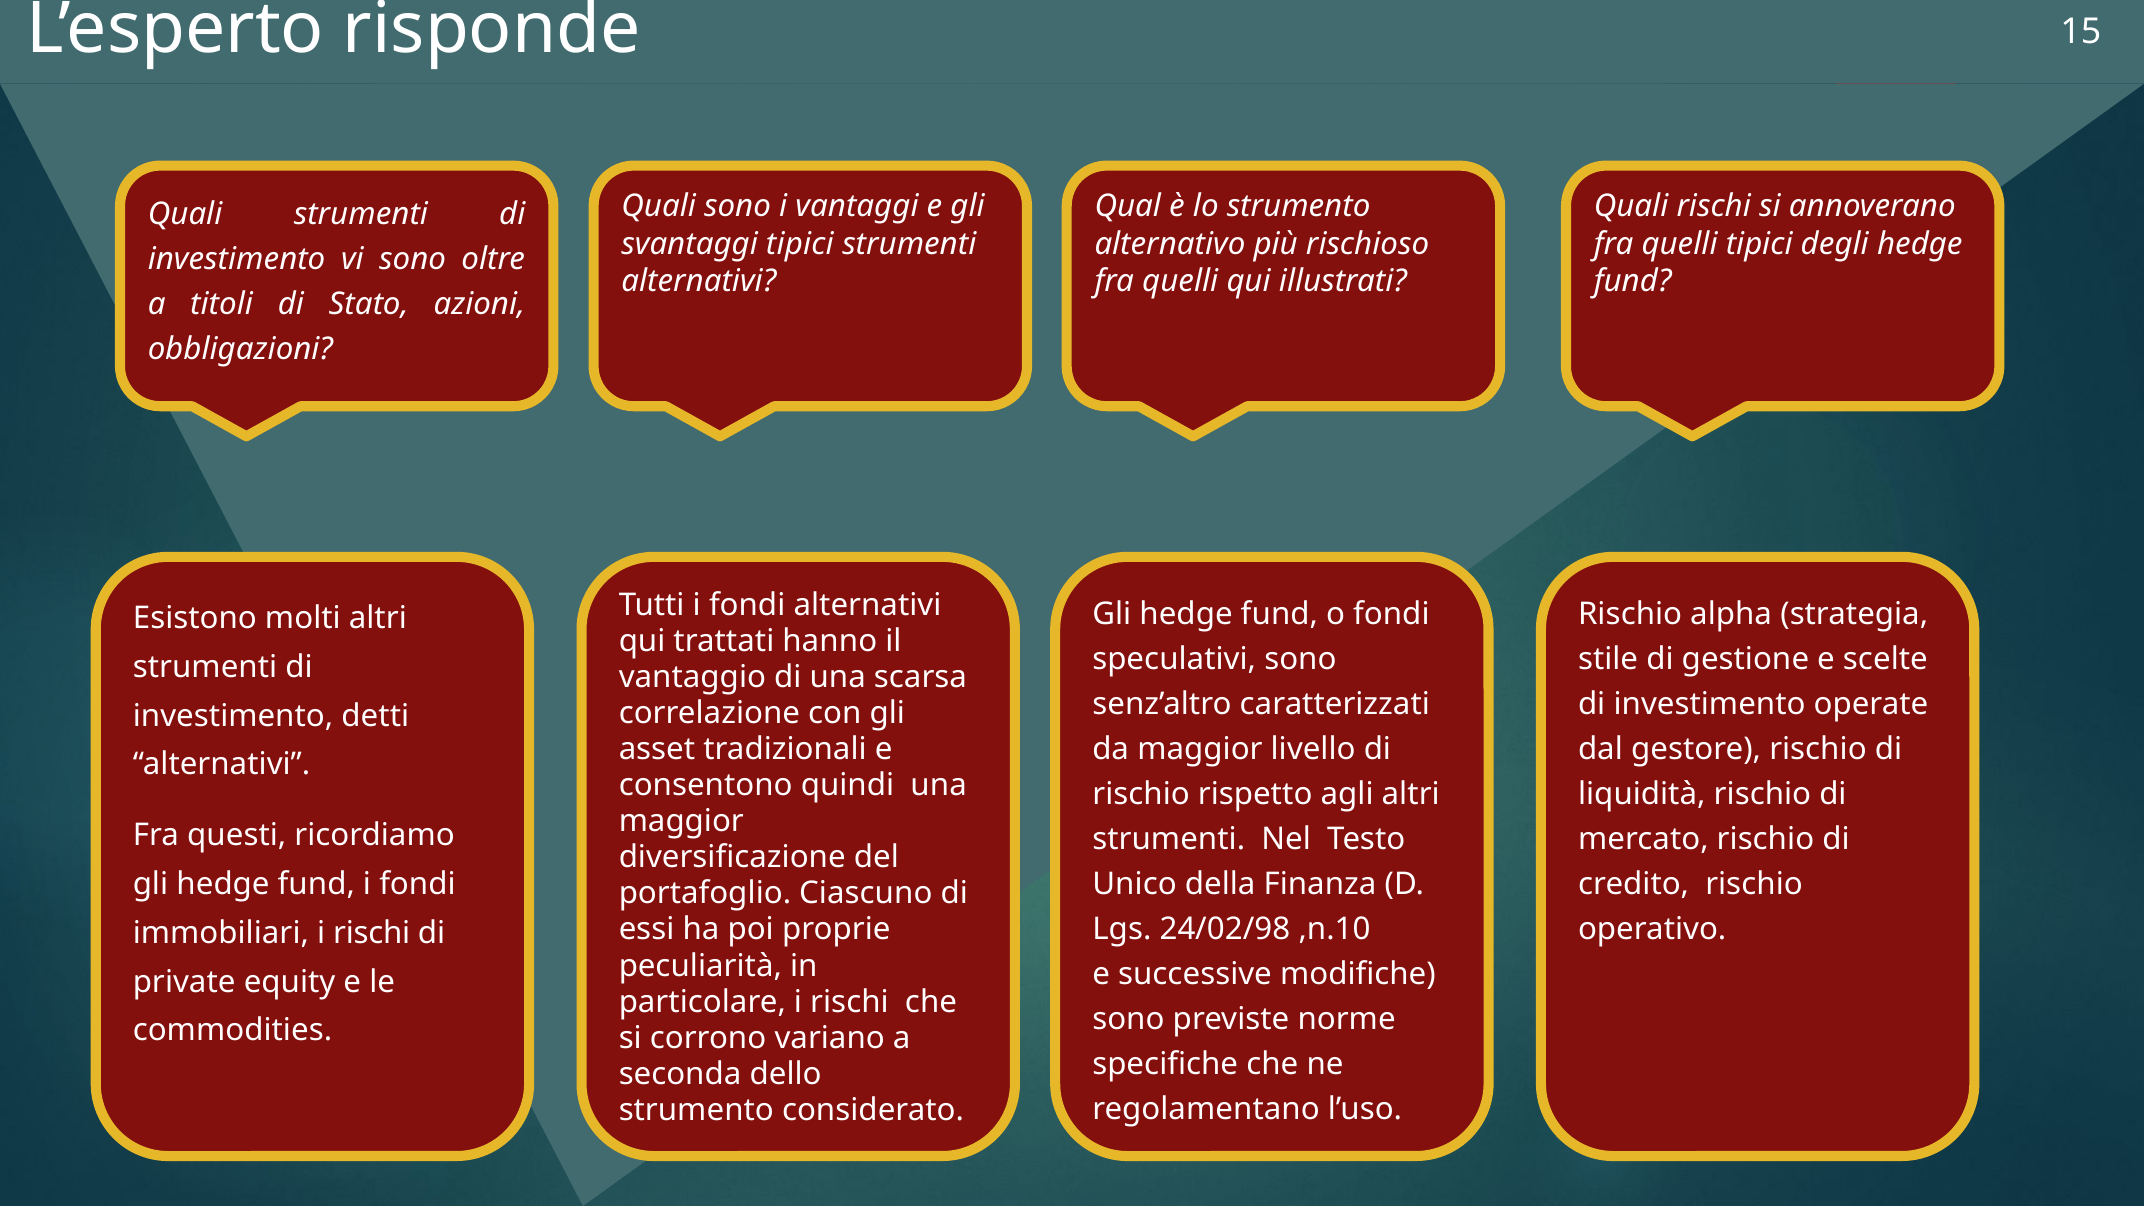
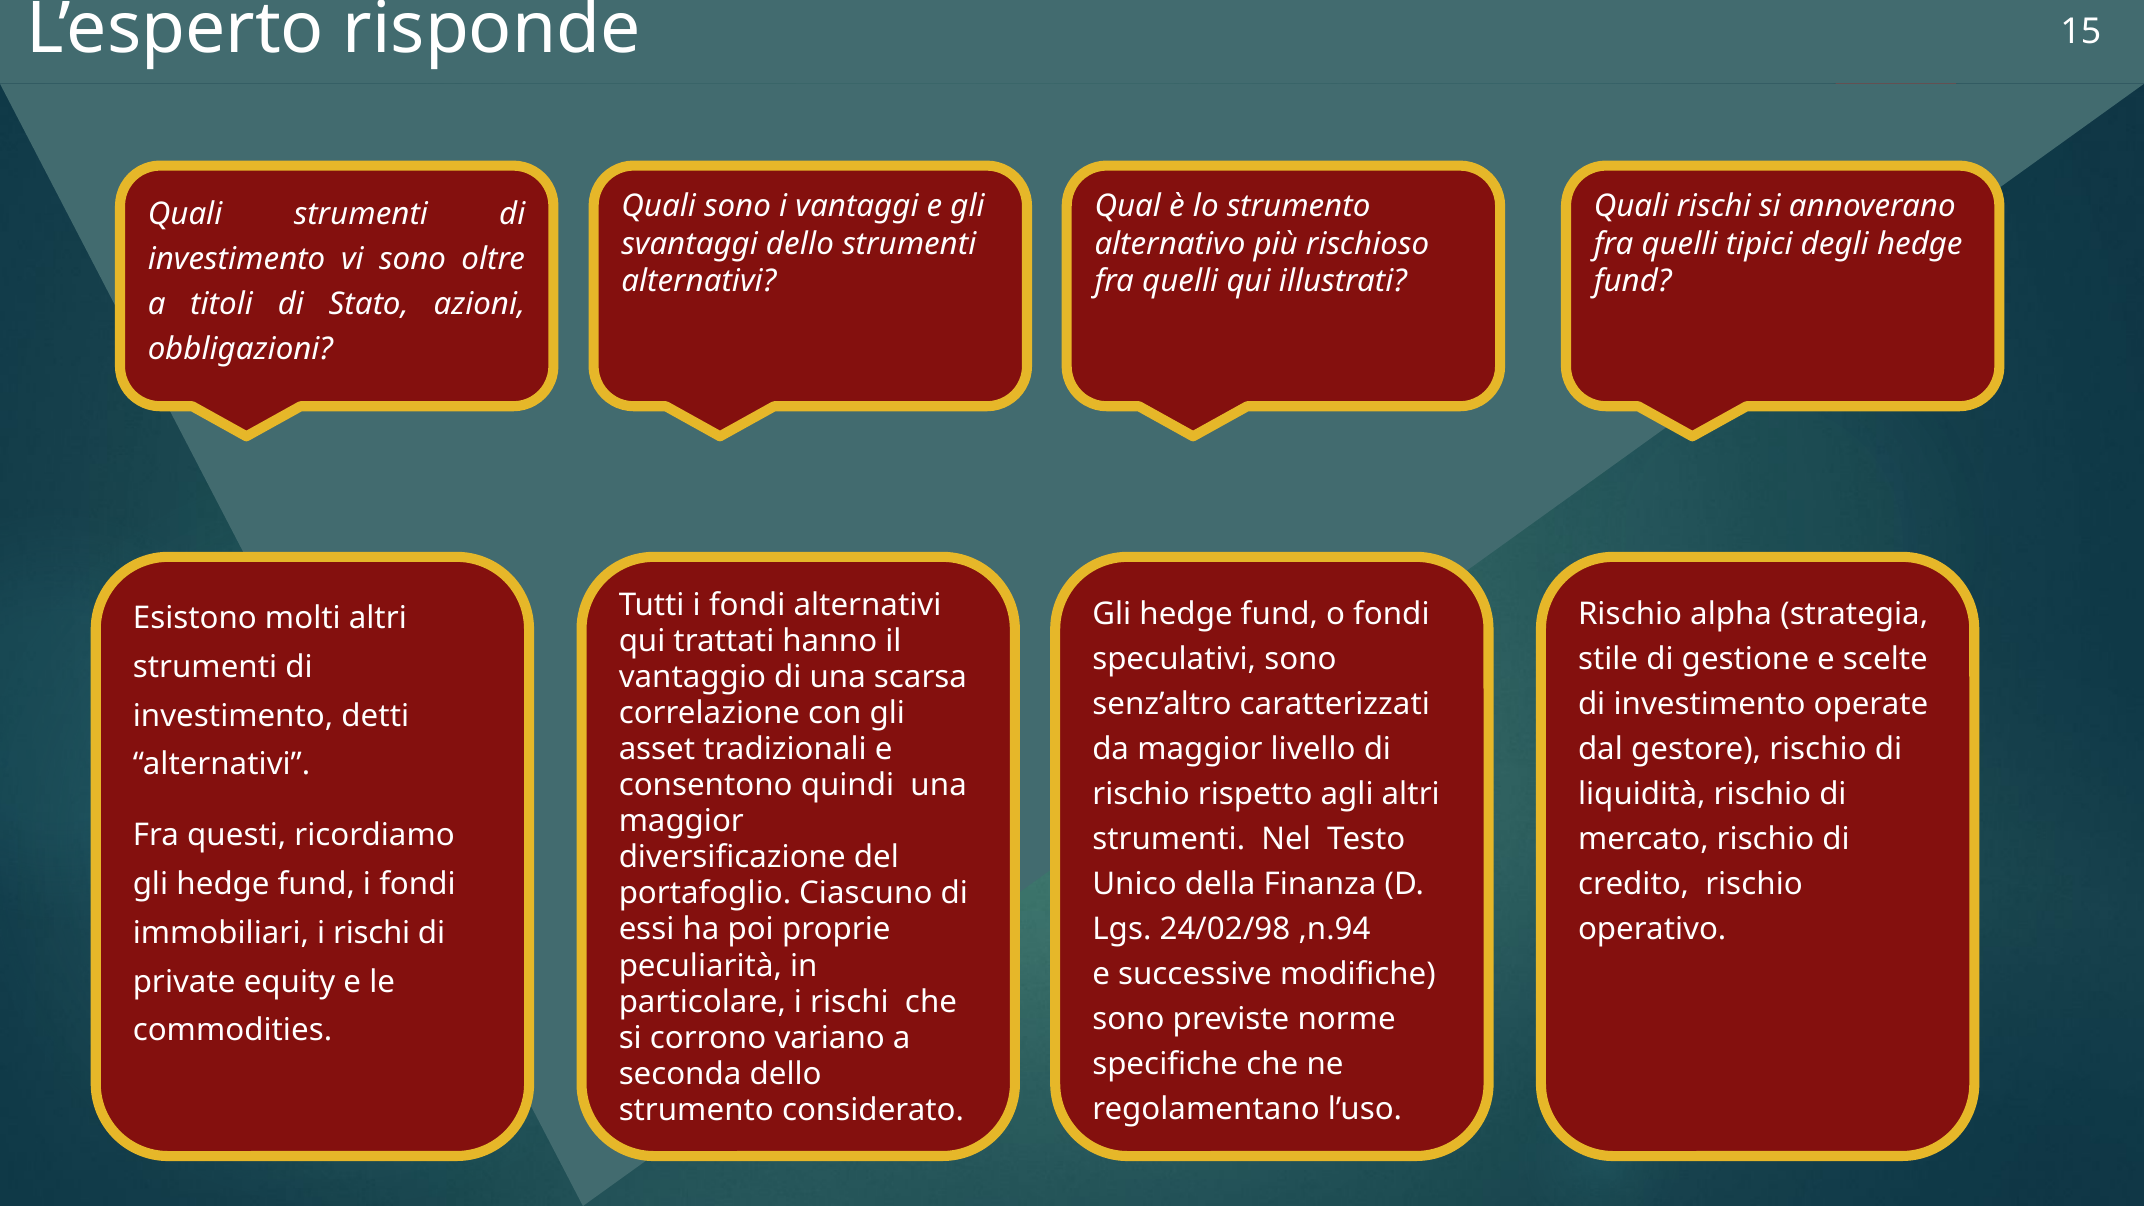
svantaggi tipici: tipici -> dello
,n.10: ,n.10 -> ,n.94
